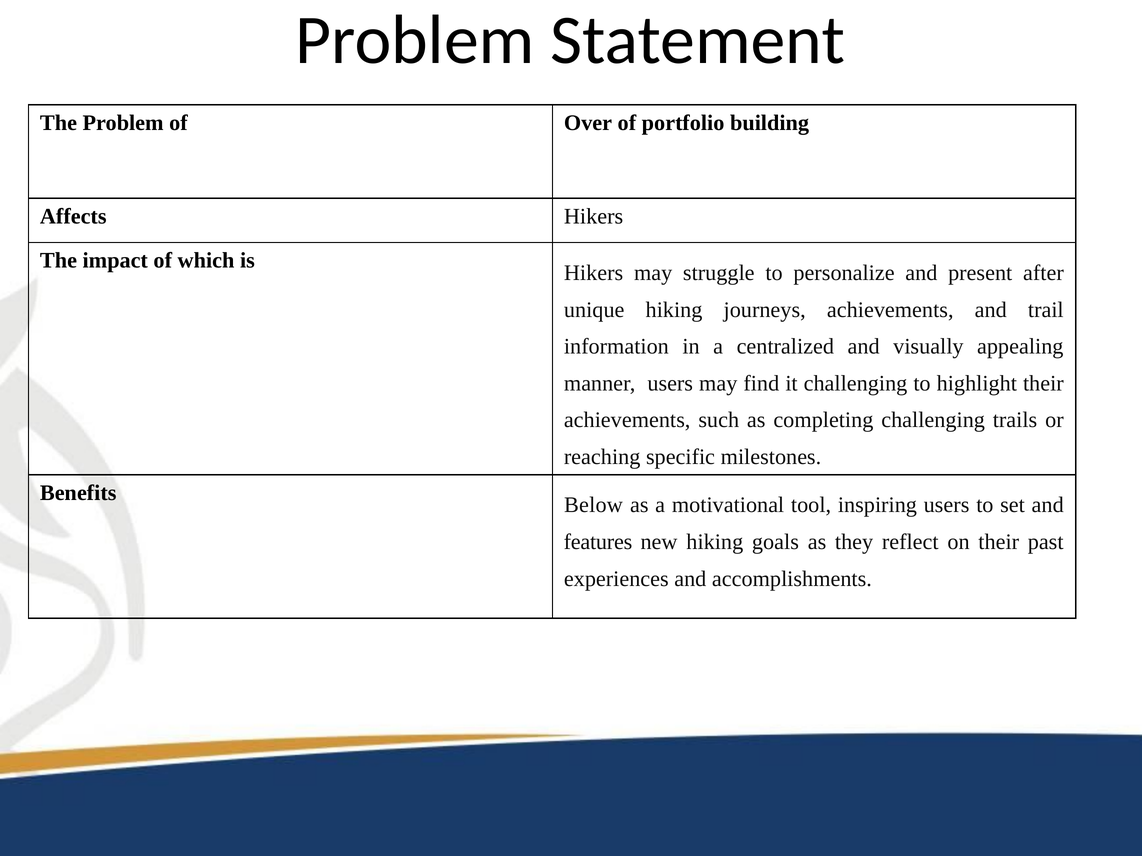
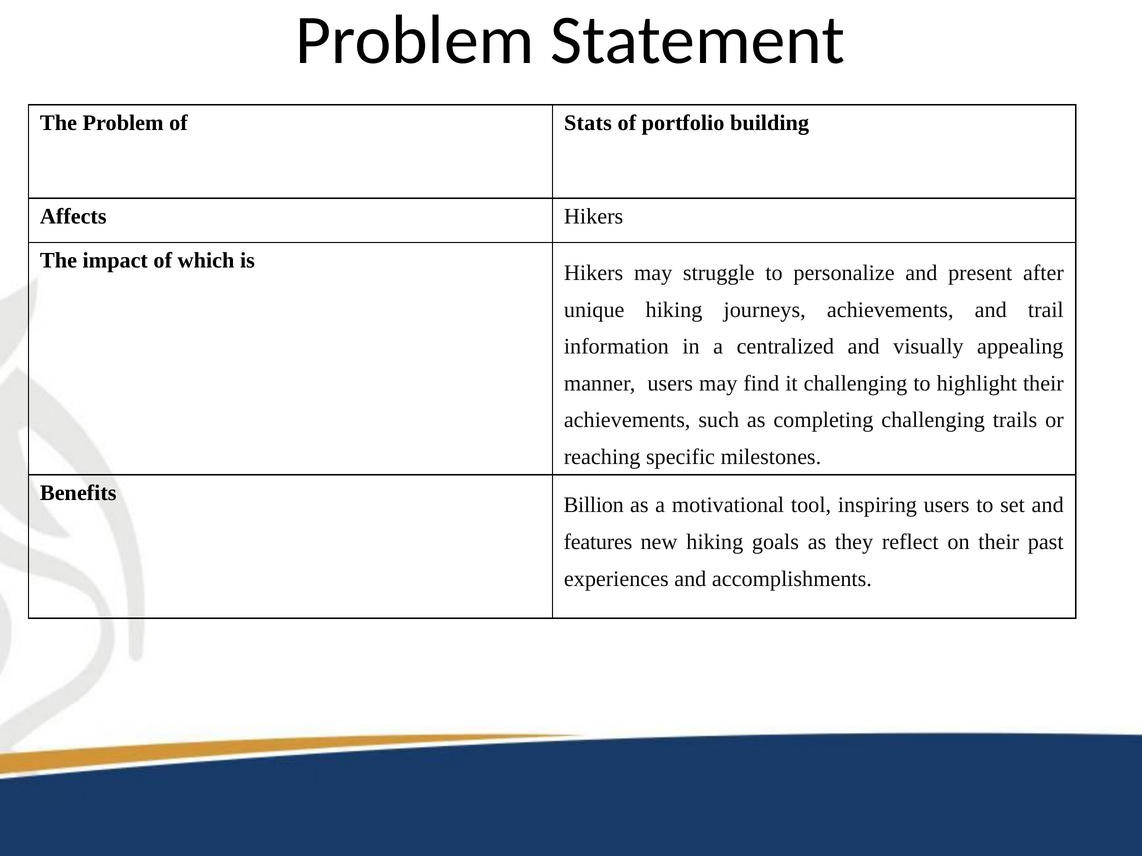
Over: Over -> Stats
Below: Below -> Billion
